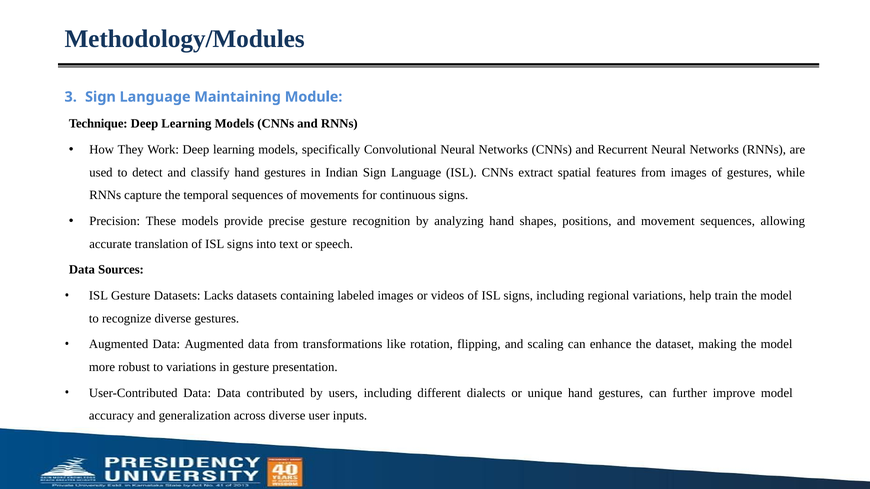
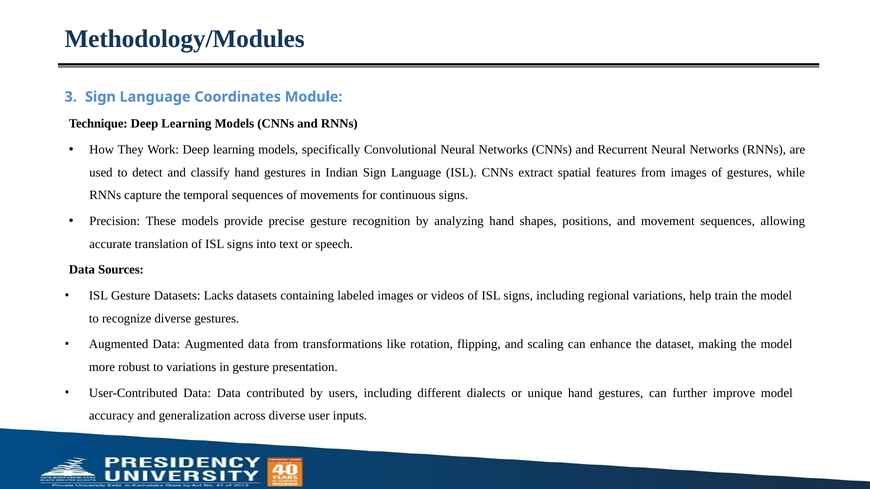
Maintaining: Maintaining -> Coordinates
